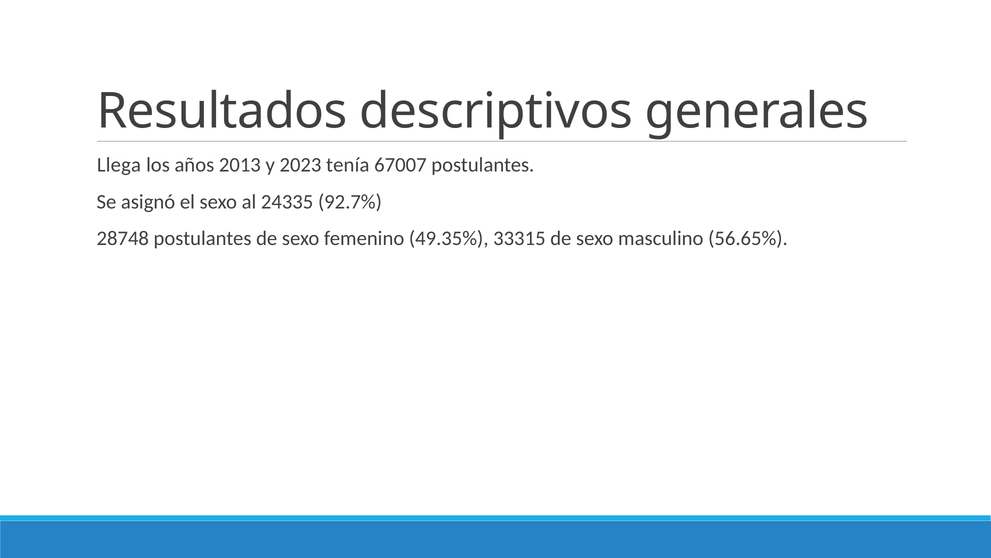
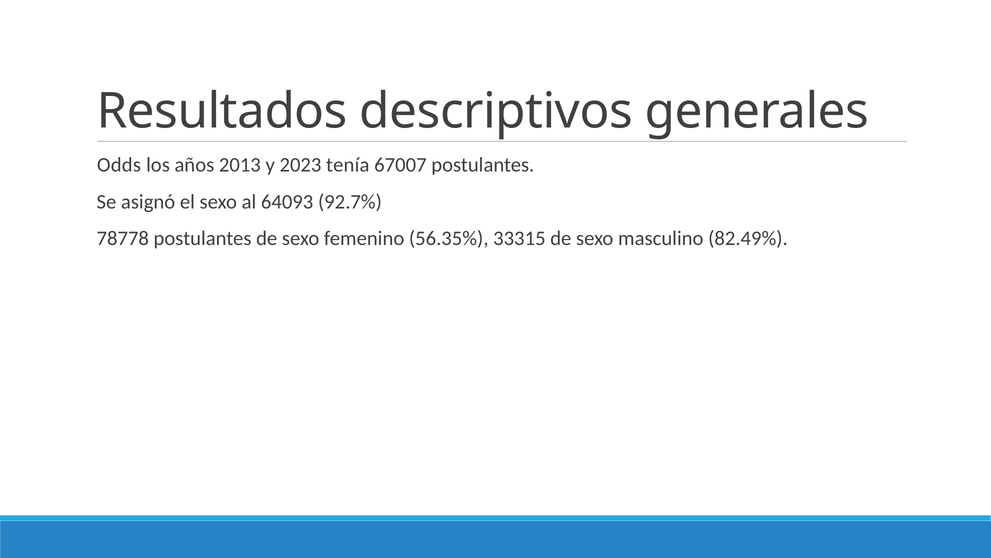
Llega: Llega -> Odds
24335: 24335 -> 64093
28748: 28748 -> 78778
49.35%: 49.35% -> 56.35%
56.65%: 56.65% -> 82.49%
